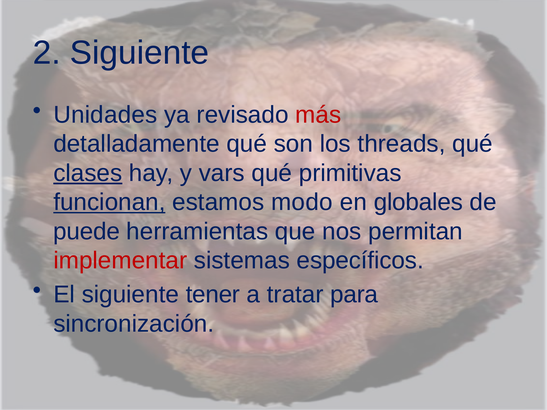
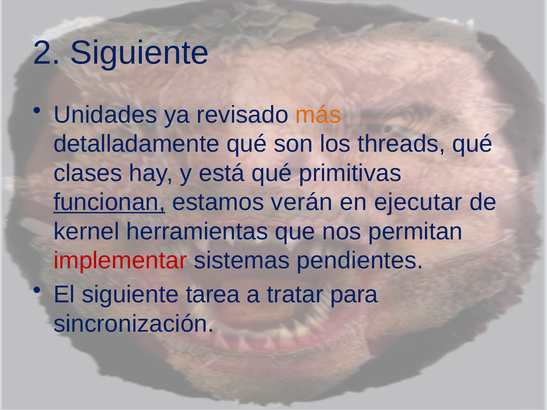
más colour: red -> orange
clases underline: present -> none
vars: vars -> está
modo: modo -> verán
globales: globales -> ejecutar
puede: puede -> kernel
específicos: específicos -> pendientes
tener: tener -> tarea
